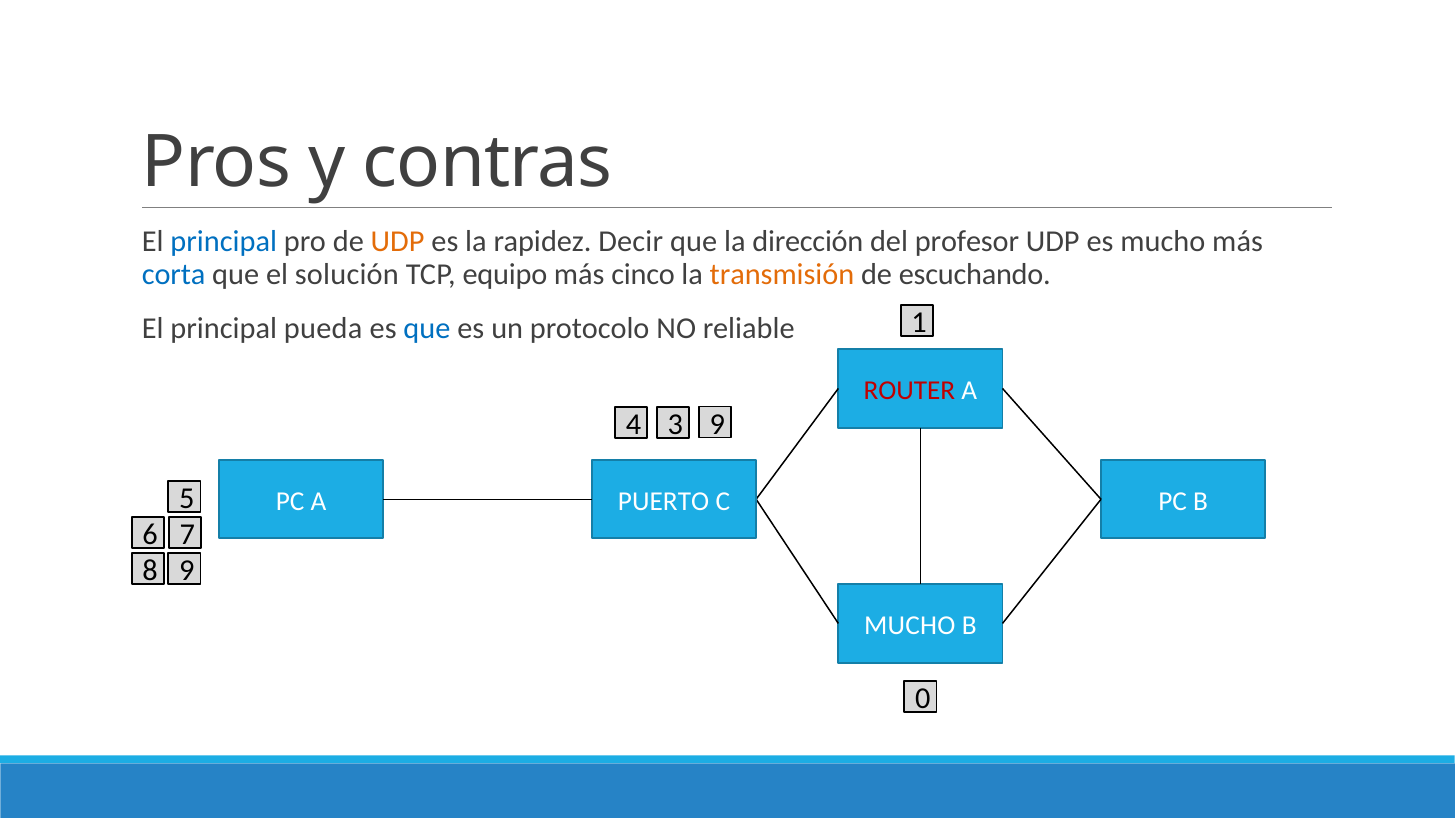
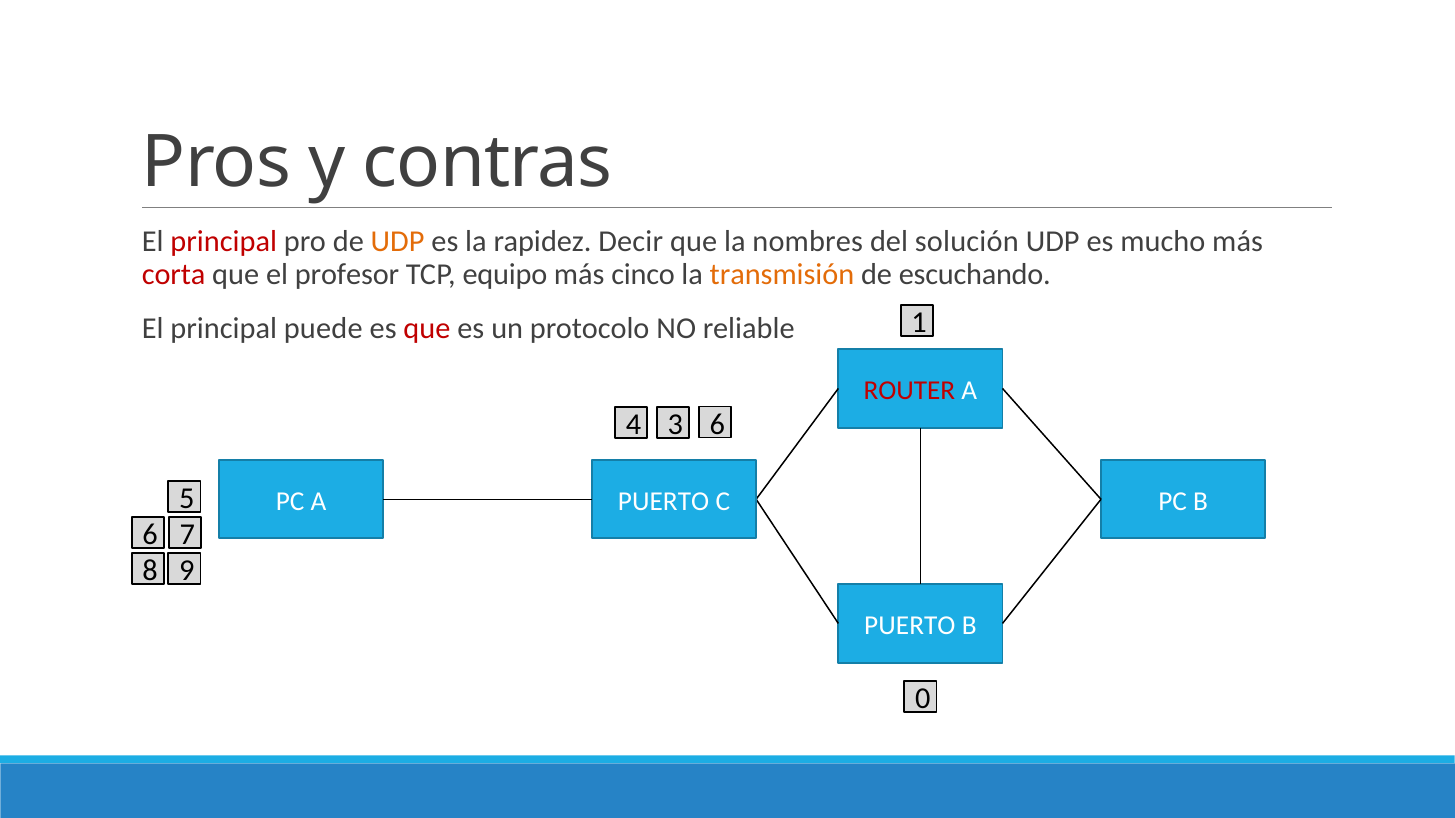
principal at (224, 242) colour: blue -> red
dirección: dirección -> nombres
profesor: profesor -> solución
corta colour: blue -> red
solución: solución -> profesor
pueda: pueda -> puede
que at (427, 329) colour: blue -> red
3 9: 9 -> 6
MUCHO at (910, 626): MUCHO -> PUERTO
